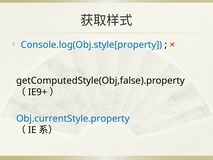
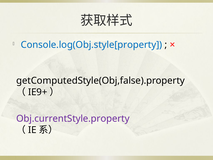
Obj.currentStyle.property colour: blue -> purple
